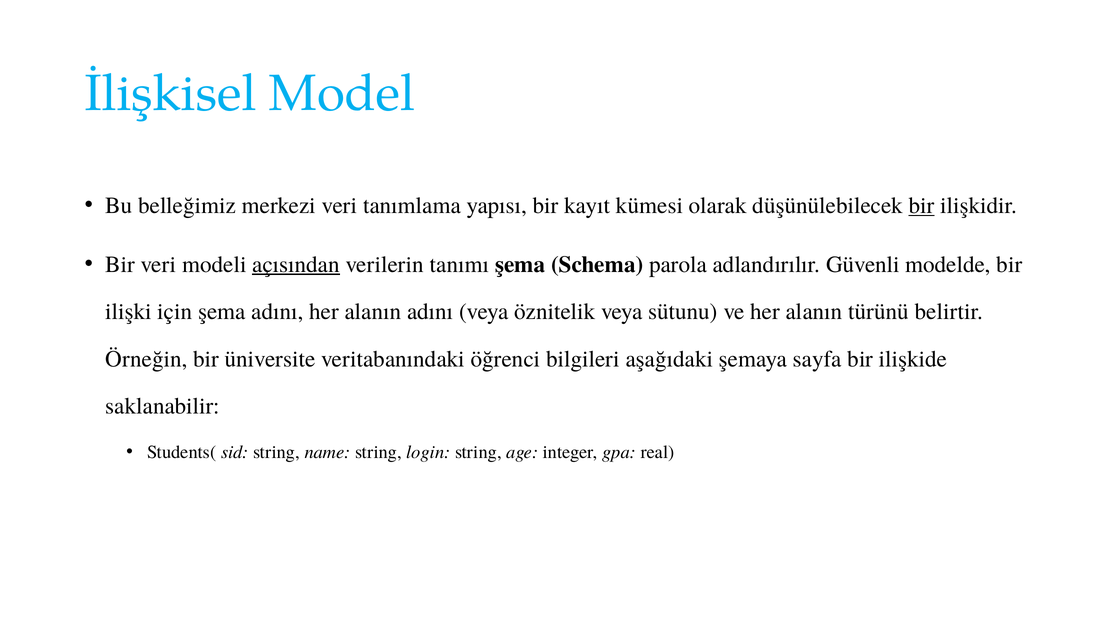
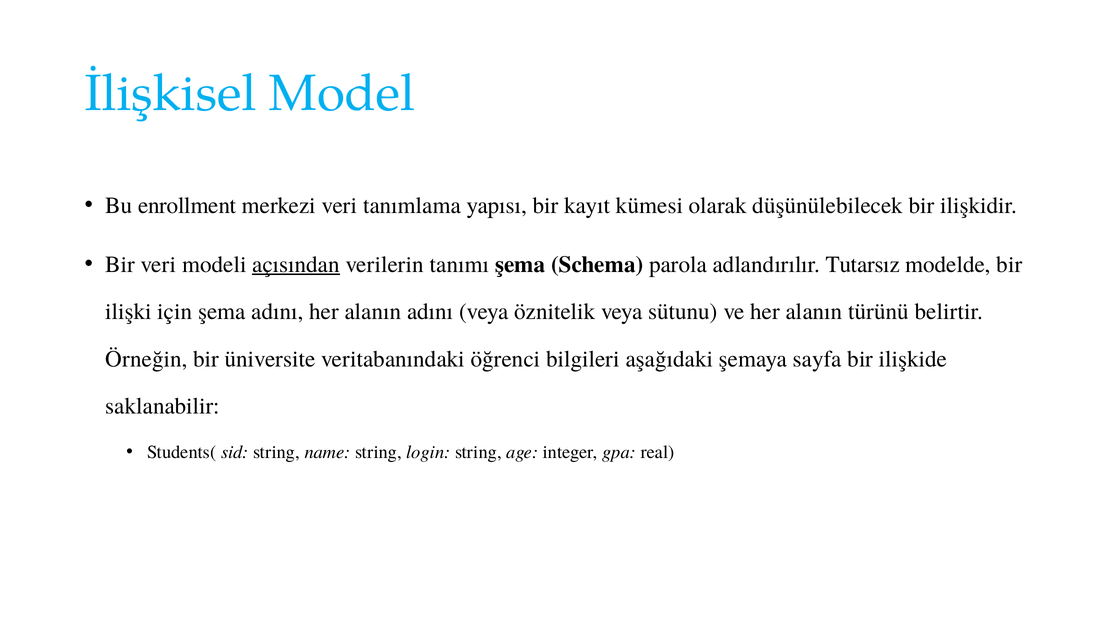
belleğimiz: belleğimiz -> enrollment
bir at (922, 205) underline: present -> none
Güvenli: Güvenli -> Tutarsız
